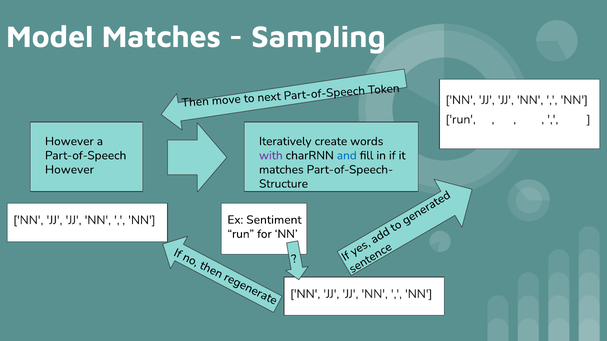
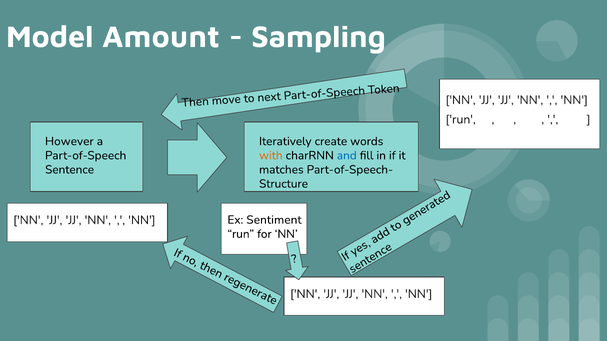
Model Matches: Matches -> Amount
with colour: purple -> orange
However at (70, 170): However -> Sentence
